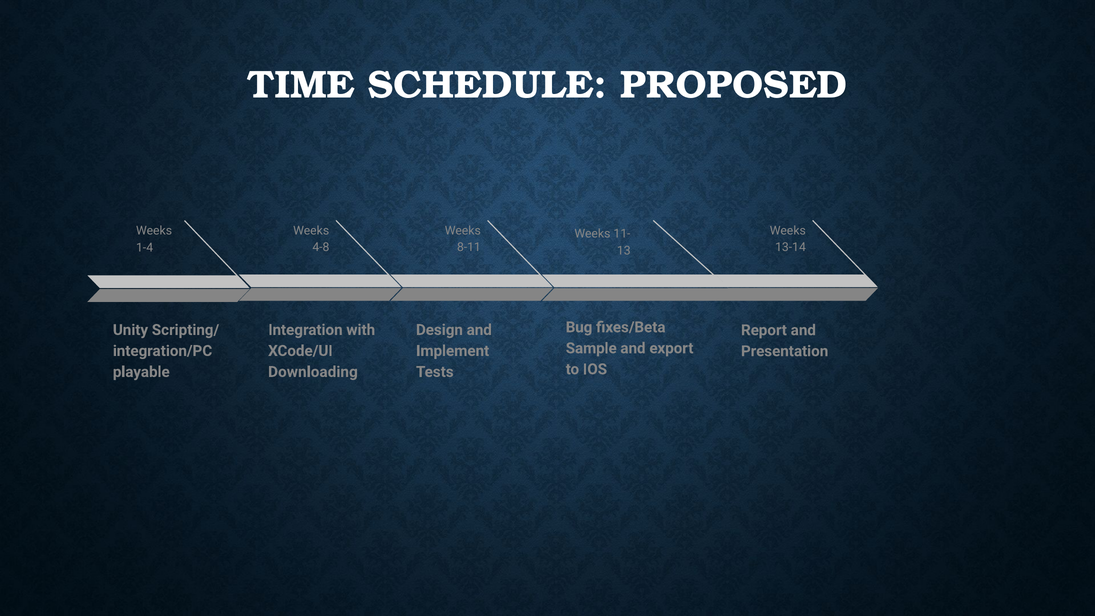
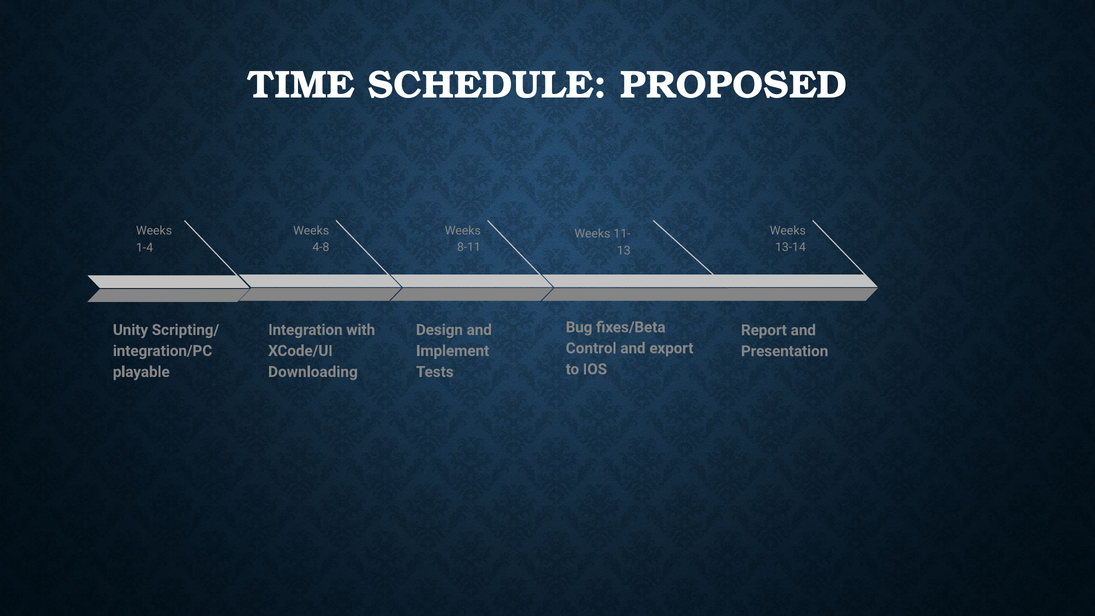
Sample: Sample -> Control
